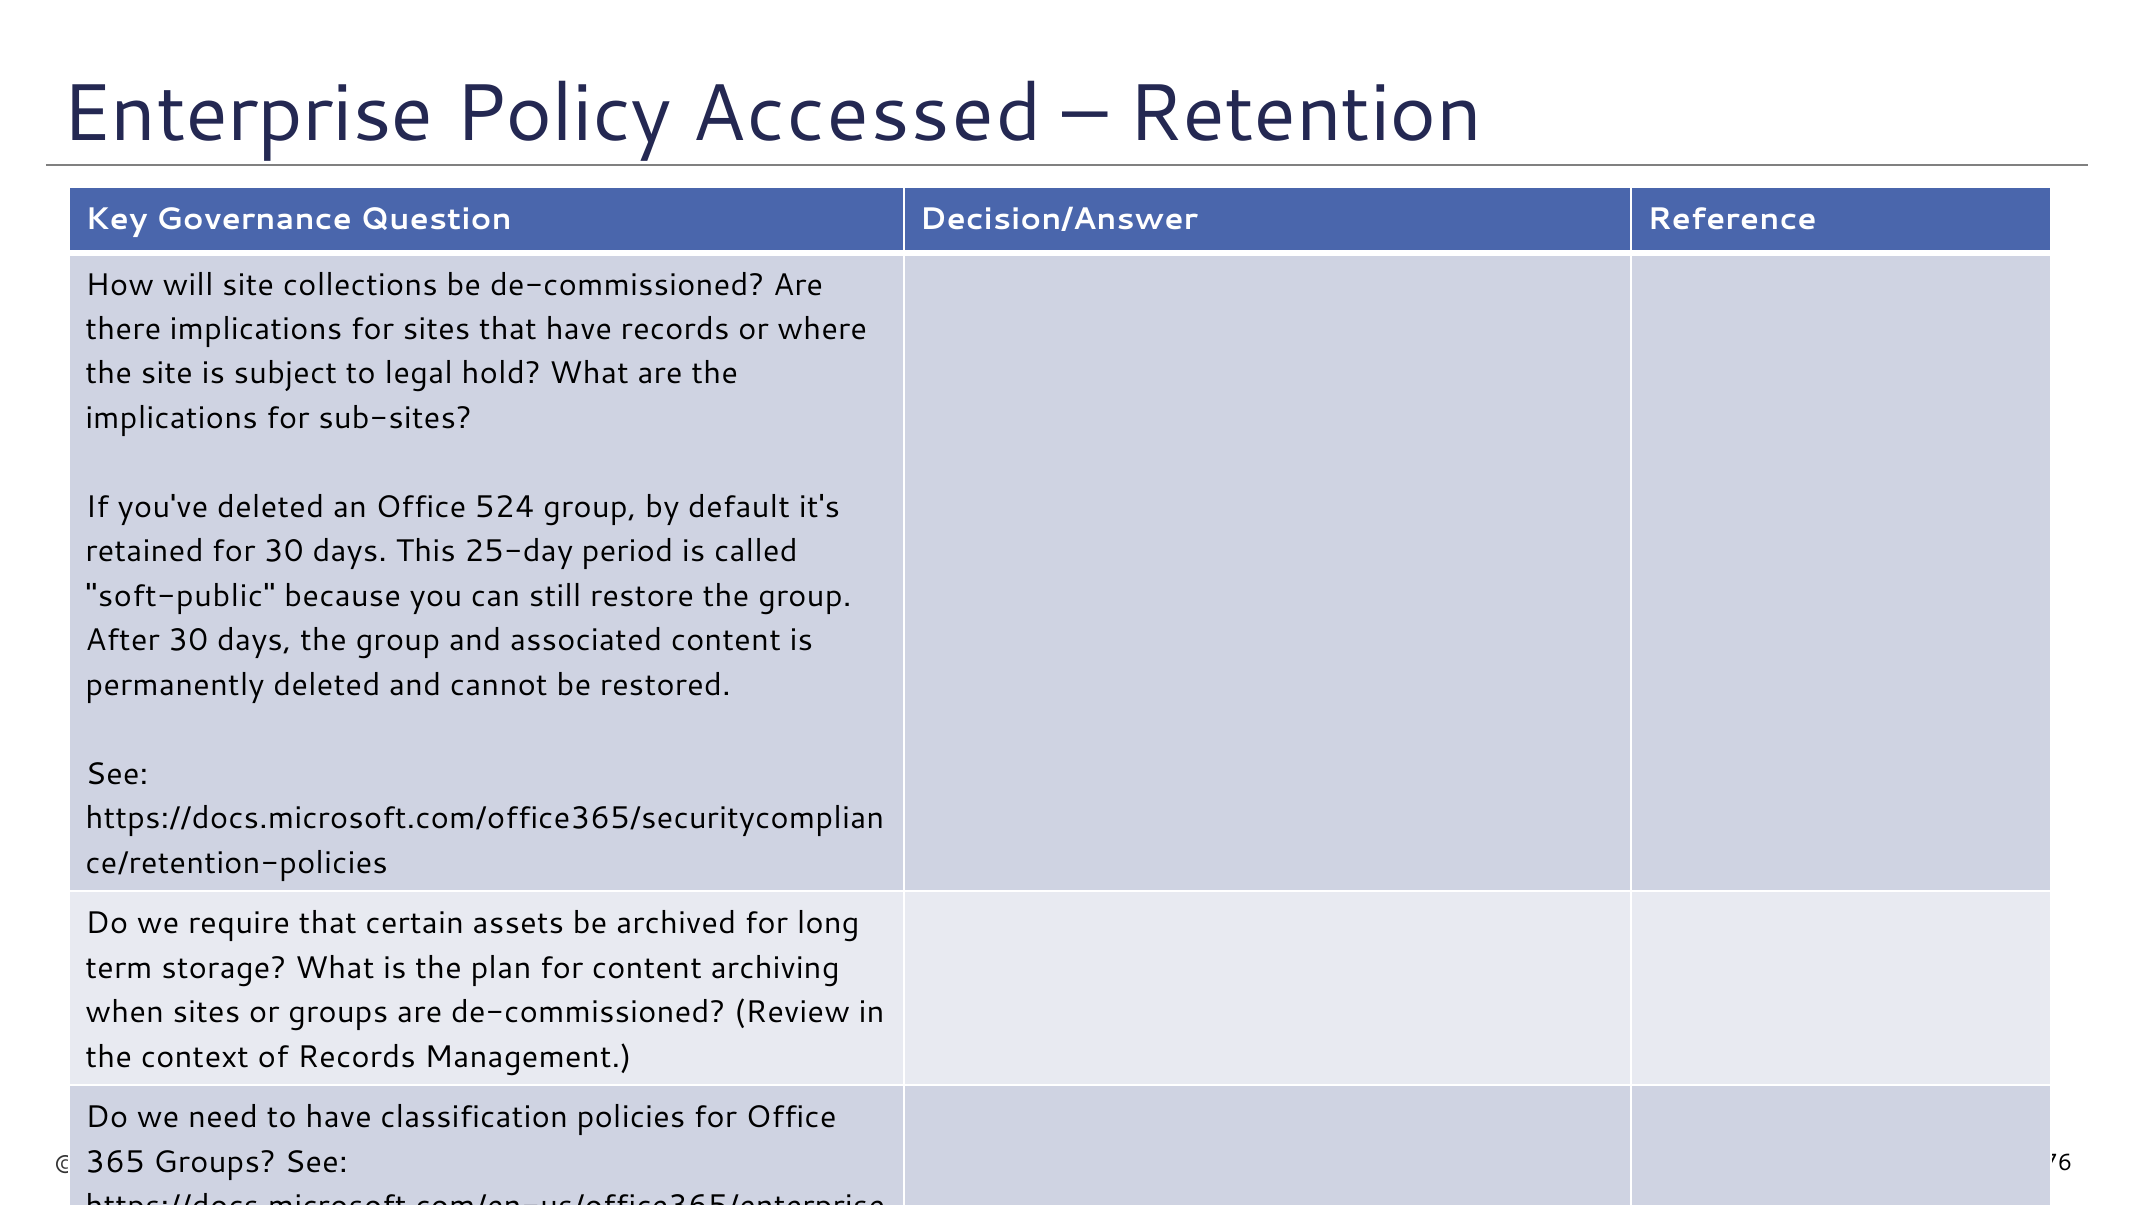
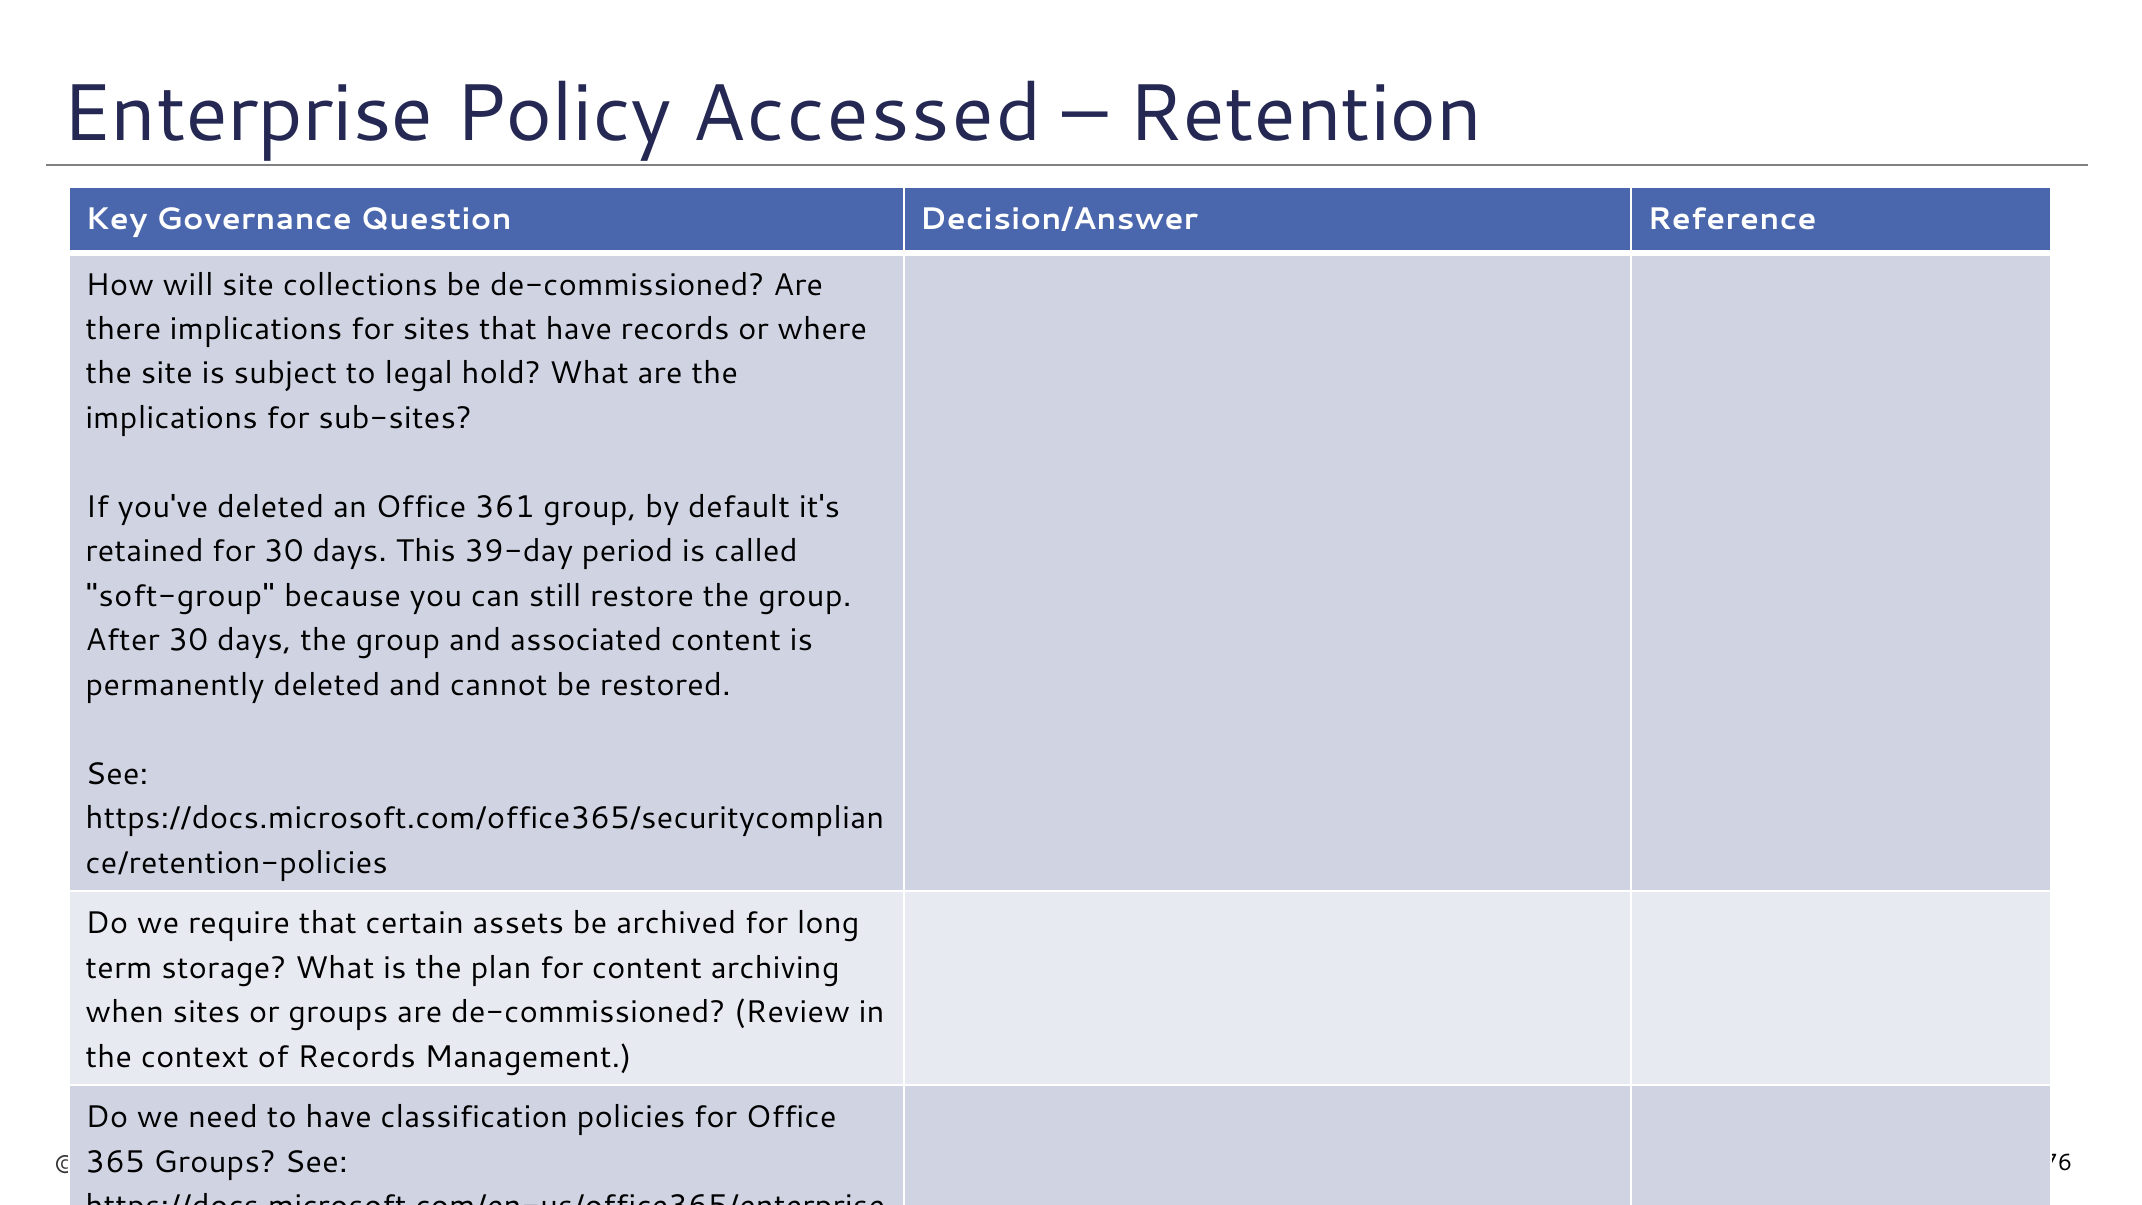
524: 524 -> 361
25-day: 25-day -> 39-day
soft-public: soft-public -> soft-group
